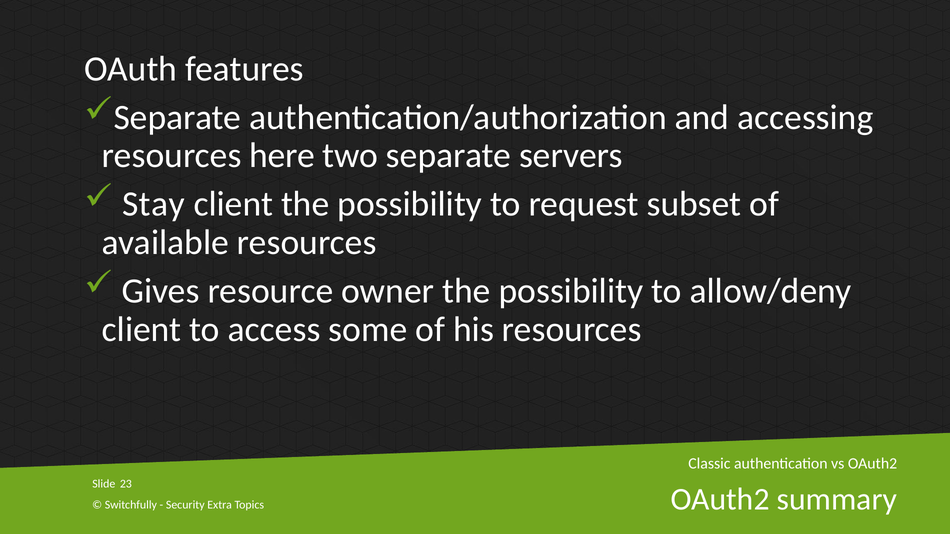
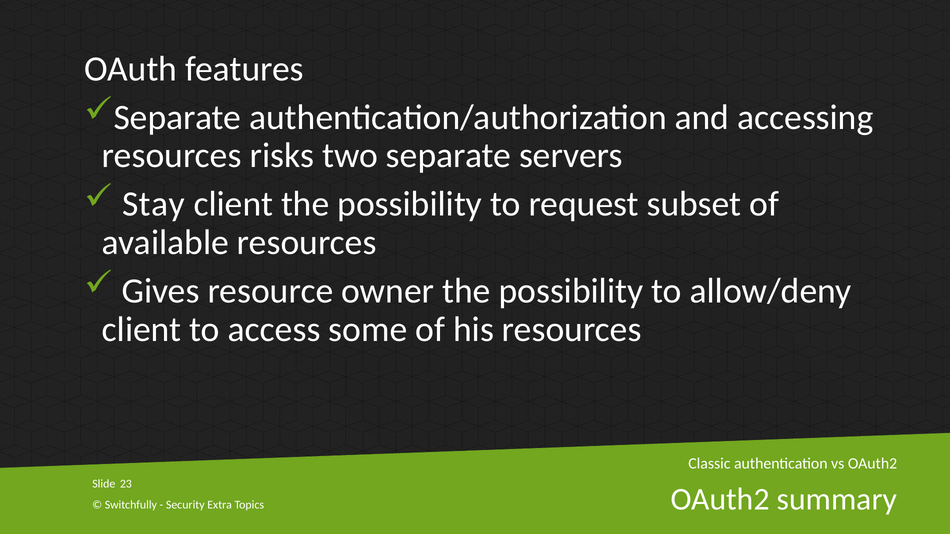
here: here -> risks
